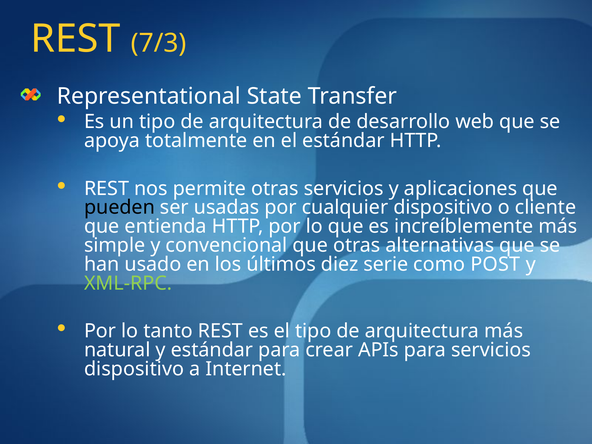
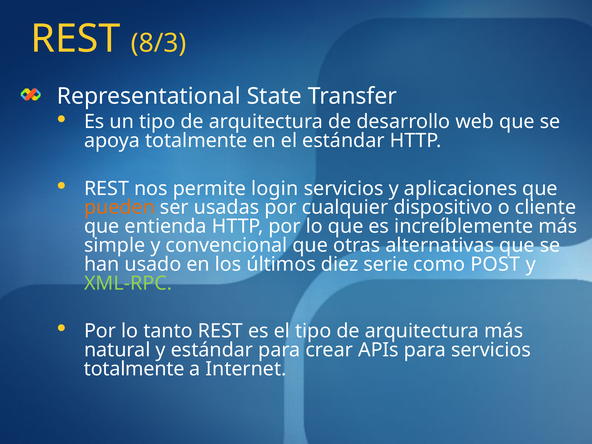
7/3: 7/3 -> 8/3
permite otras: otras -> login
pueden colour: black -> orange
dispositivo at (134, 369): dispositivo -> totalmente
